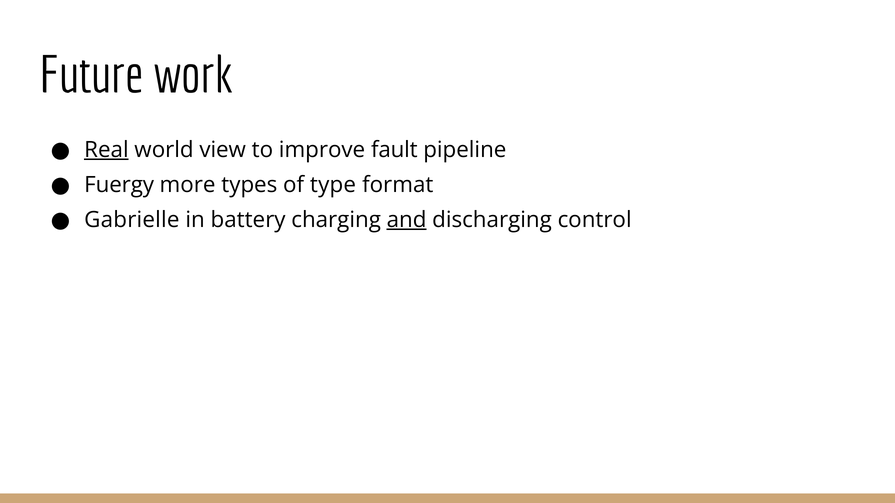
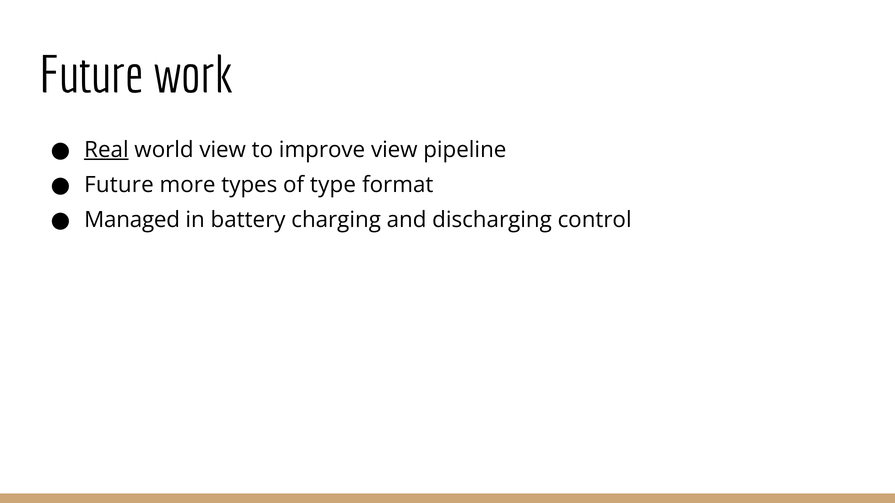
improve fault: fault -> view
Fuergy at (119, 185): Fuergy -> Future
Gabrielle: Gabrielle -> Managed
and underline: present -> none
